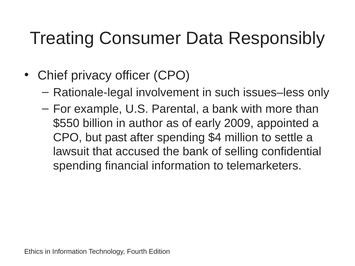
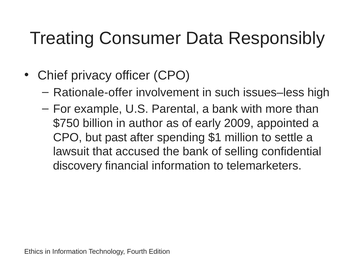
Rationale-legal: Rationale-legal -> Rationale-offer
only: only -> high
$550: $550 -> $750
$4: $4 -> $1
spending at (77, 166): spending -> discovery
